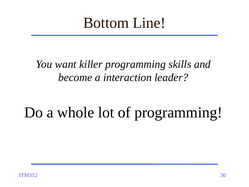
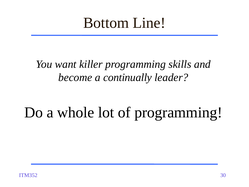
interaction: interaction -> continually
